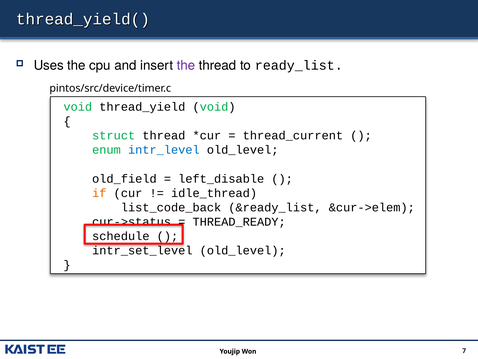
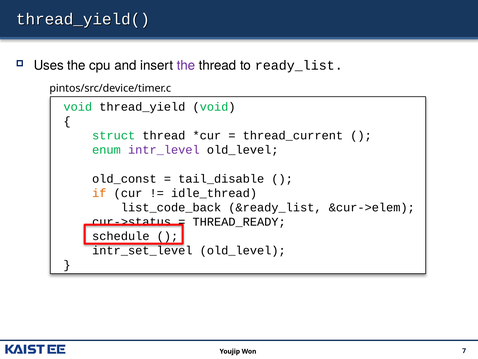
intr_level colour: blue -> purple
old_field: old_field -> old_const
left_disable: left_disable -> tail_disable
